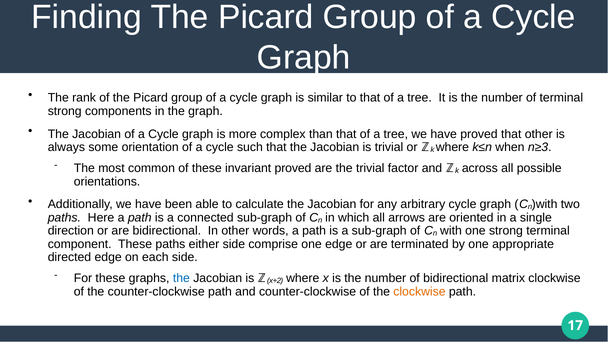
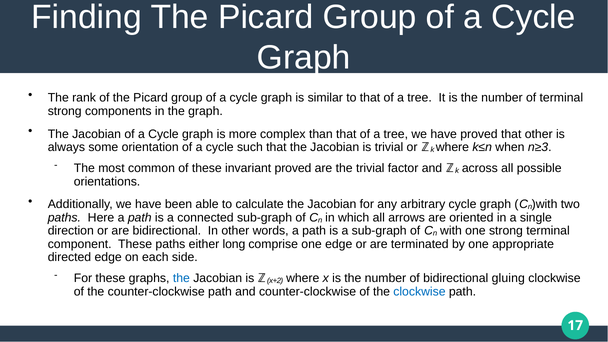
either side: side -> long
matrix: matrix -> gluing
clockwise at (419, 292) colour: orange -> blue
